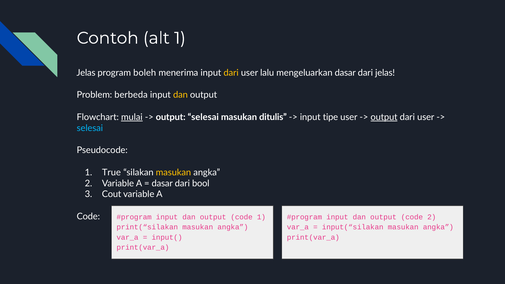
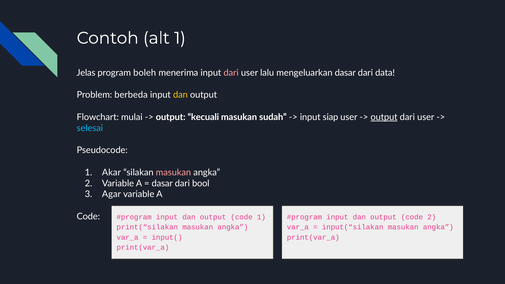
dari at (231, 73) colour: yellow -> pink
dari jelas: jelas -> data
mulai underline: present -> none
output selesai: selesai -> kecuali
ditulis: ditulis -> sudah
tipe: tipe -> siap
True: True -> Akar
masukan at (173, 172) colour: yellow -> pink
Cout: Cout -> Agar
